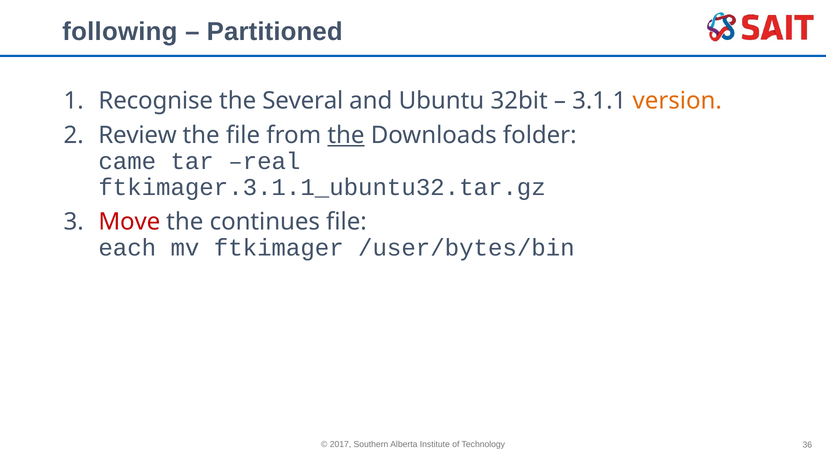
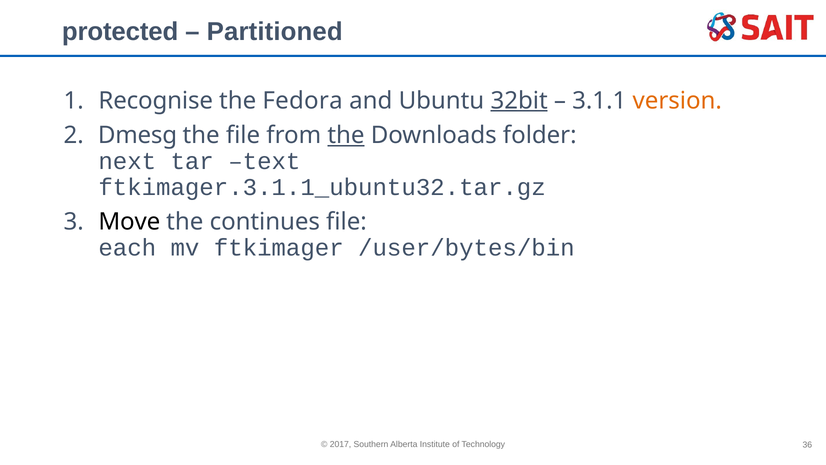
following: following -> protected
Several: Several -> Fedora
32bit underline: none -> present
Review: Review -> Dmesg
came: came -> next
real: real -> text
Move colour: red -> black
